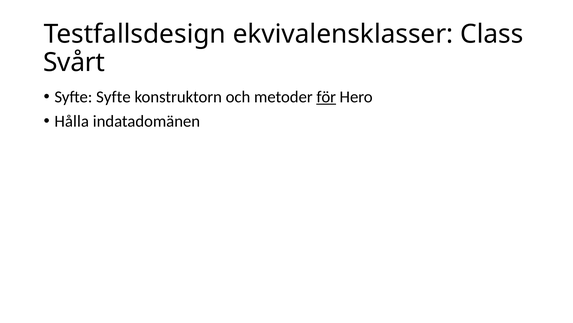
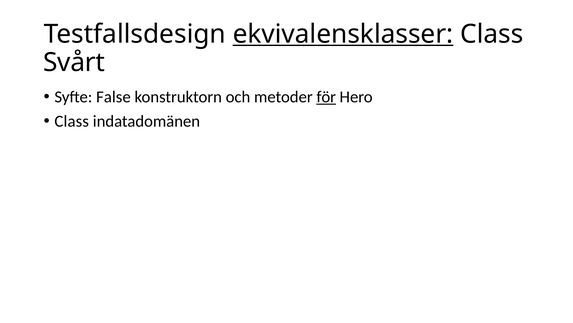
ekvivalensklasser underline: none -> present
Syfte Syfte: Syfte -> False
Hålla at (72, 121): Hålla -> Class
